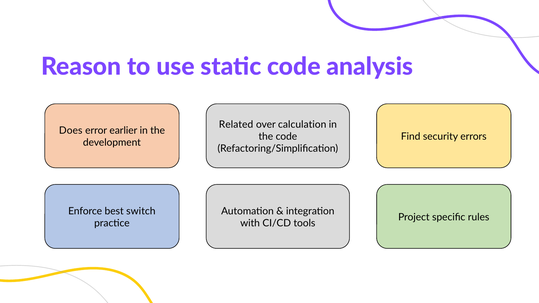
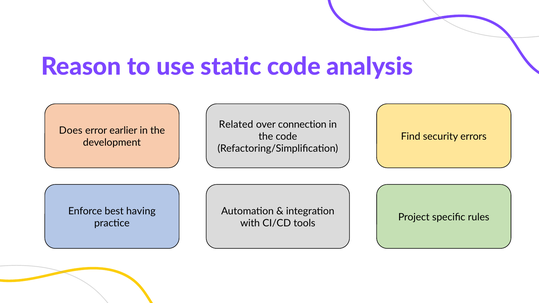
calculation: calculation -> connection
switch: switch -> having
